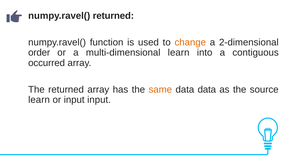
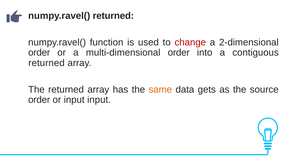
change colour: orange -> red
multi-dimensional learn: learn -> order
occurred at (47, 63): occurred -> returned
data data: data -> gets
learn at (39, 100): learn -> order
